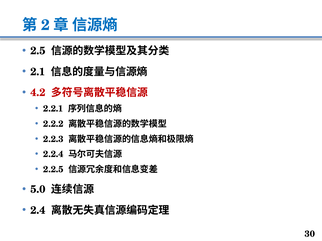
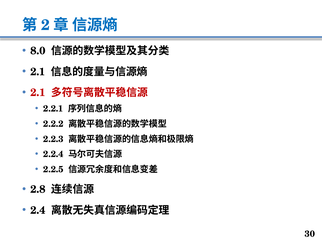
2.5: 2.5 -> 8.0
4.2 at (38, 93): 4.2 -> 2.1
5.0: 5.0 -> 2.8
